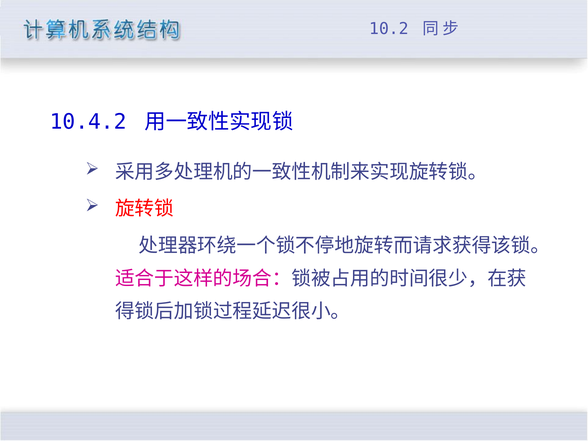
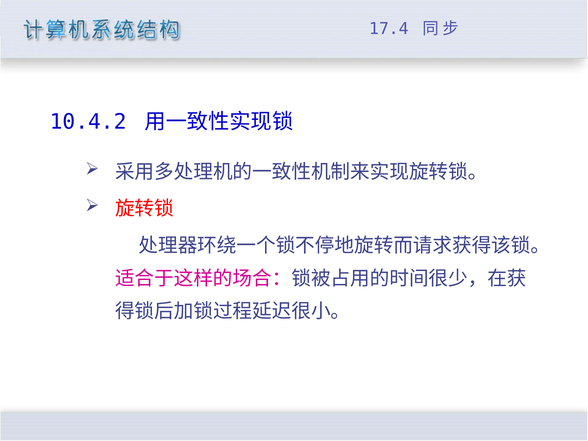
10.2: 10.2 -> 17.4
